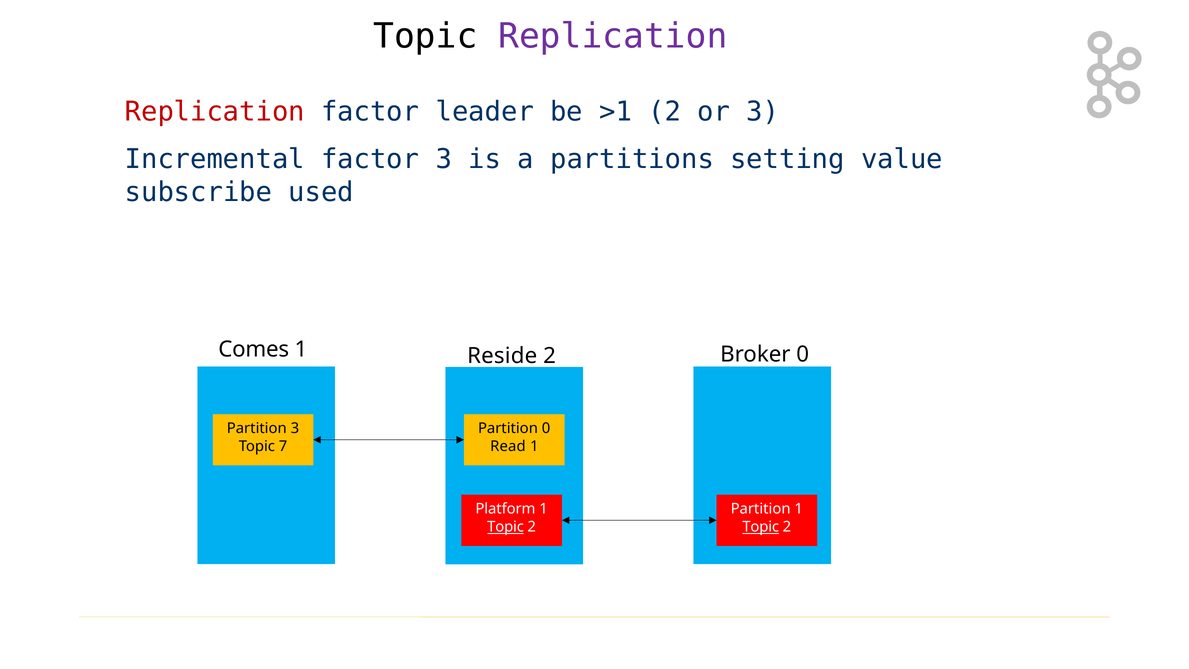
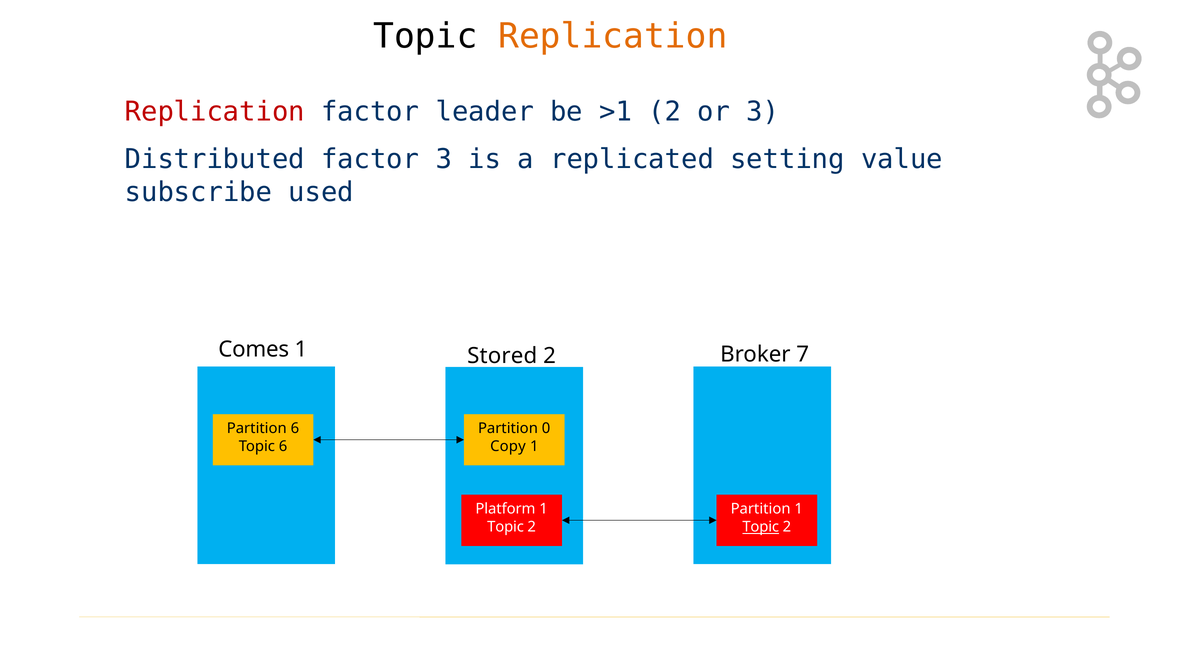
Replication at (613, 36) colour: purple -> orange
Incremental: Incremental -> Distributed
partitions: partitions -> replicated
Reside: Reside -> Stored
Broker 0: 0 -> 7
Partition 3: 3 -> 6
Topic 7: 7 -> 6
Read: Read -> Copy
Topic at (506, 527) underline: present -> none
